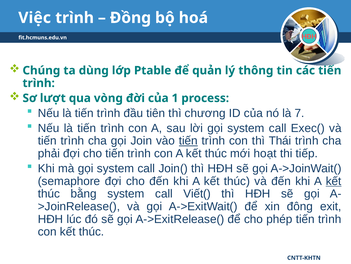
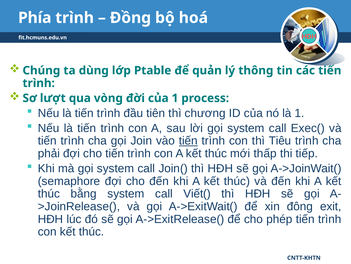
Việc: Việc -> Phía
là 7: 7 -> 1
Thái: Thái -> Tiêu
hoạt: hoạt -> thấp
kết at (334, 181) underline: present -> none
